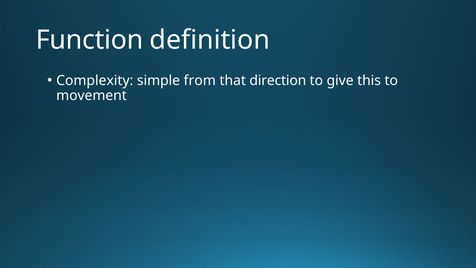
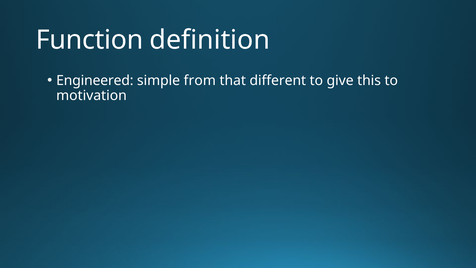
Complexity: Complexity -> Engineered
direction: direction -> different
movement: movement -> motivation
